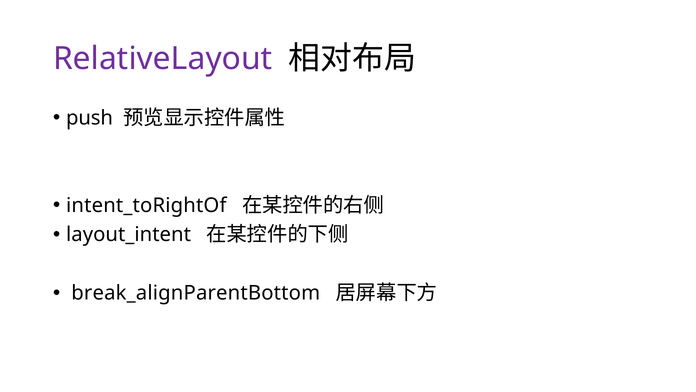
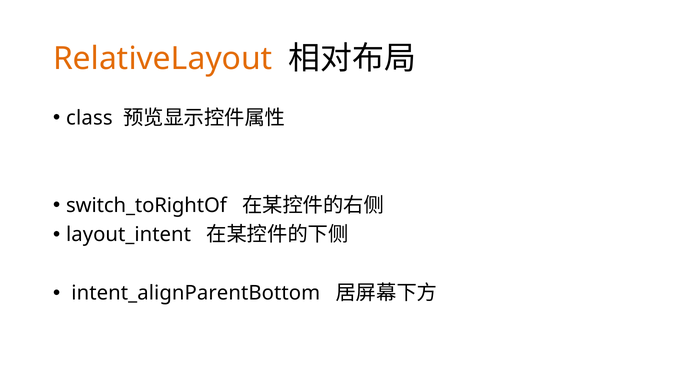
RelativeLayout colour: purple -> orange
push: push -> class
intent_toRightOf: intent_toRightOf -> switch_toRightOf
break_alignParentBottom: break_alignParentBottom -> intent_alignParentBottom
